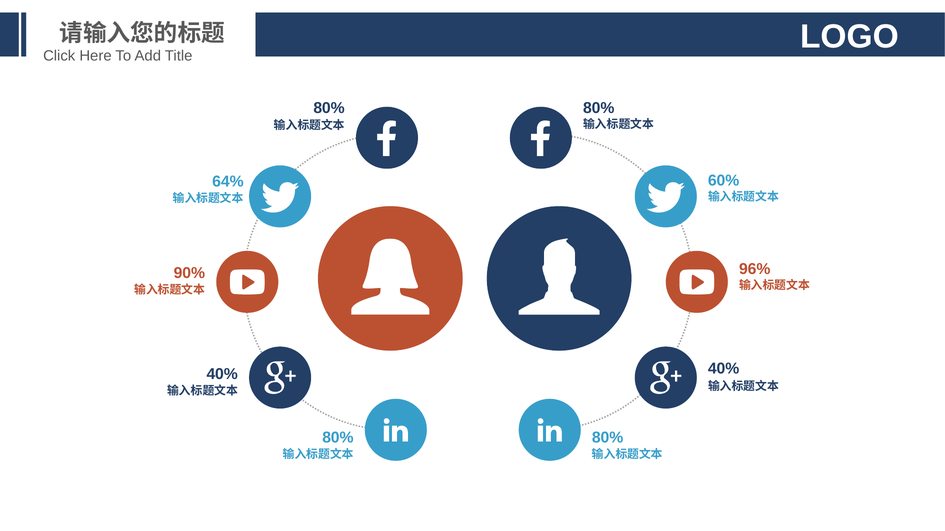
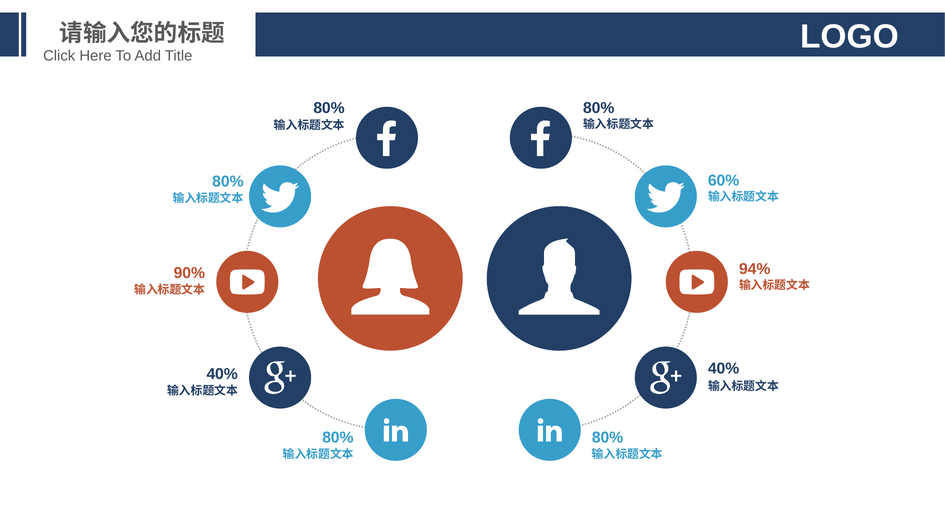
64% at (228, 182): 64% -> 80%
96%: 96% -> 94%
